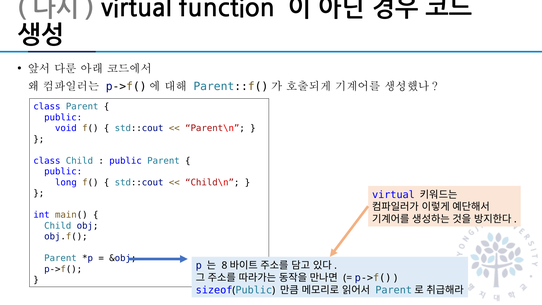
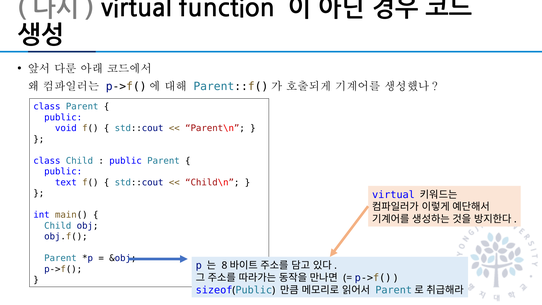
long: long -> text
